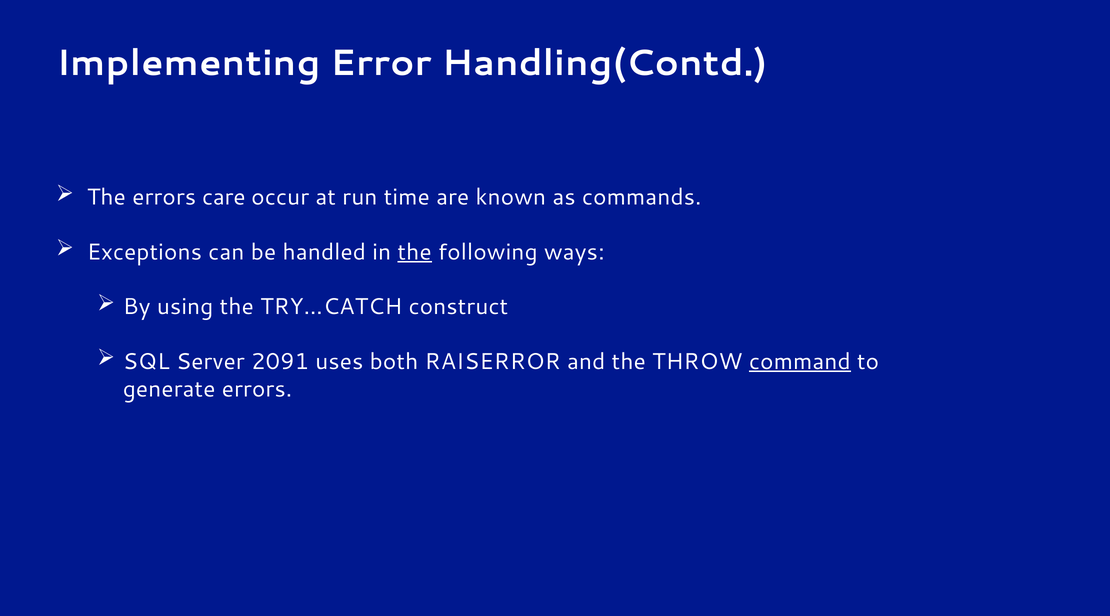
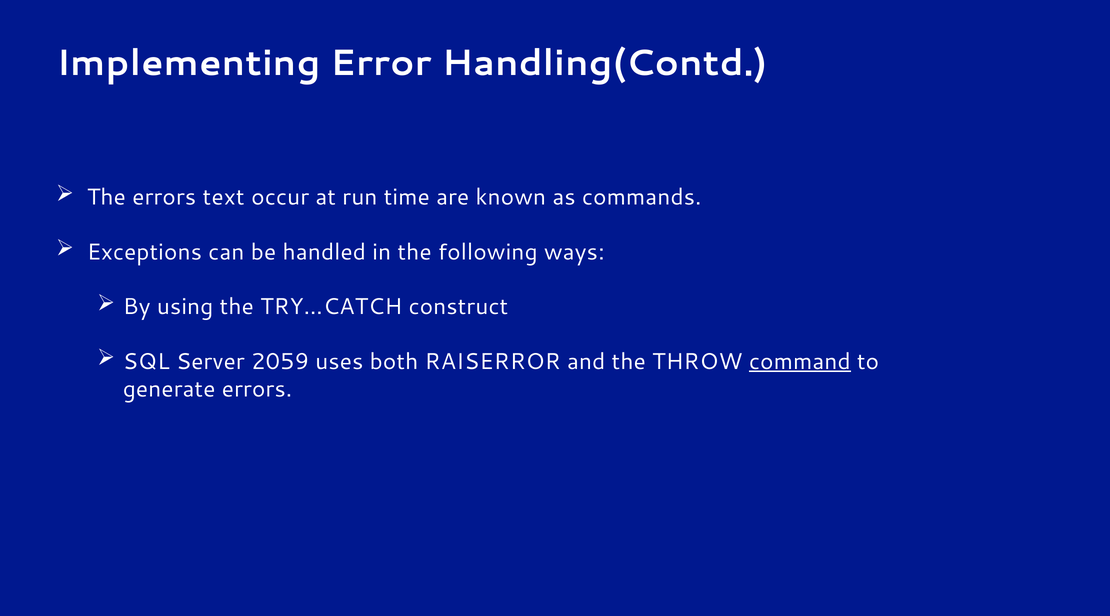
care: care -> text
the at (415, 252) underline: present -> none
2091: 2091 -> 2059
